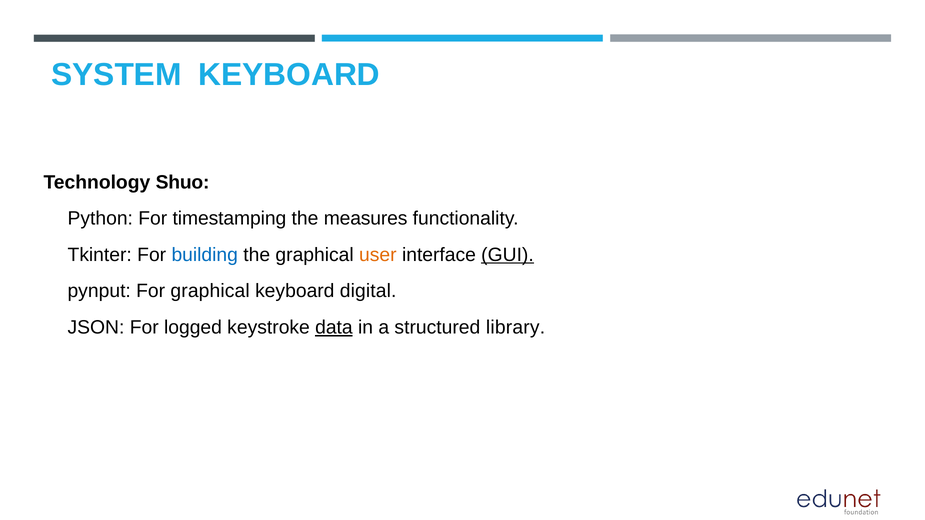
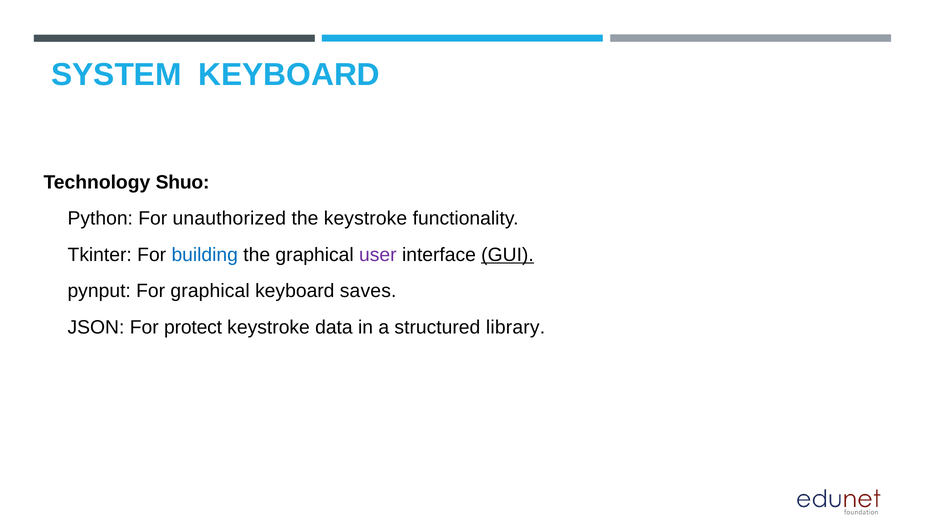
timestamping: timestamping -> unauthorized
the measures: measures -> keystroke
user colour: orange -> purple
digital: digital -> saves
logged: logged -> protect
data underline: present -> none
